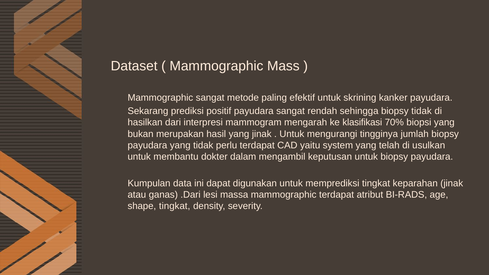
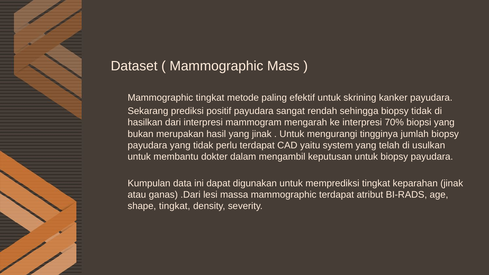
Mammographic sangat: sangat -> tingkat
ke klasifikasi: klasifikasi -> interpresi
